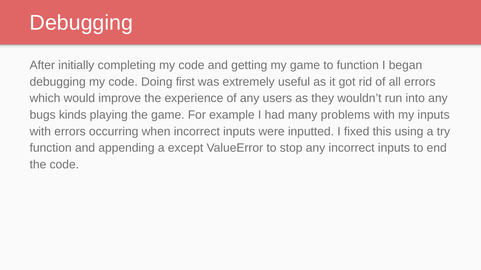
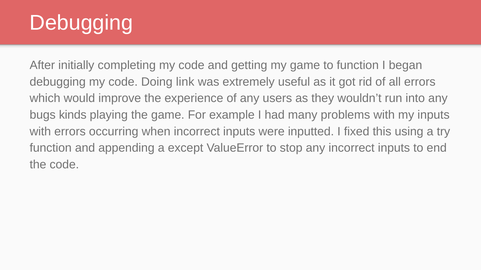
first: first -> link
